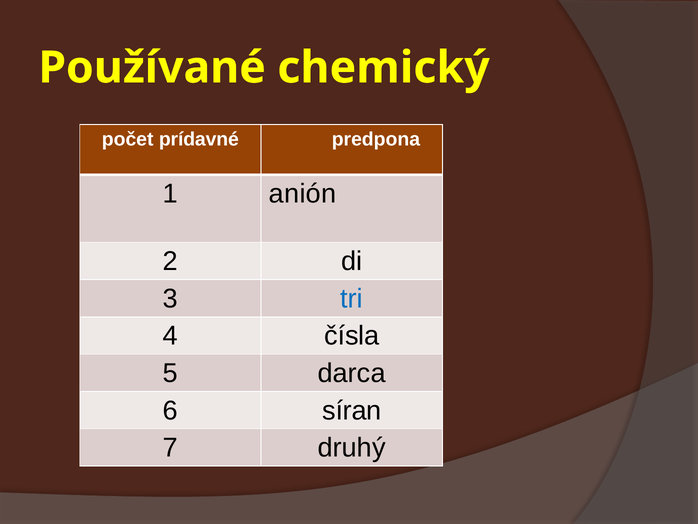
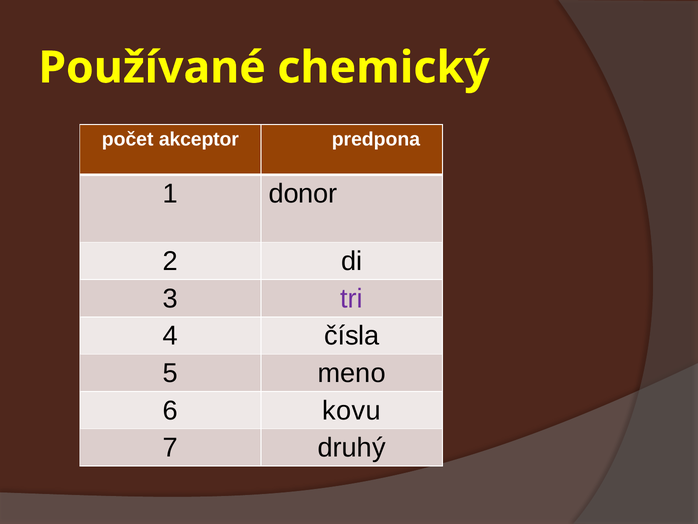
prídavné: prídavné -> akceptor
anión: anión -> donor
tri colour: blue -> purple
darca: darca -> meno
síran: síran -> kovu
